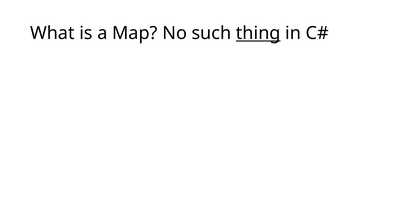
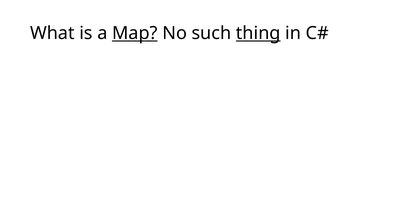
Map underline: none -> present
